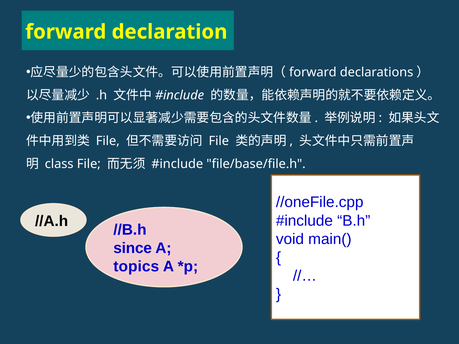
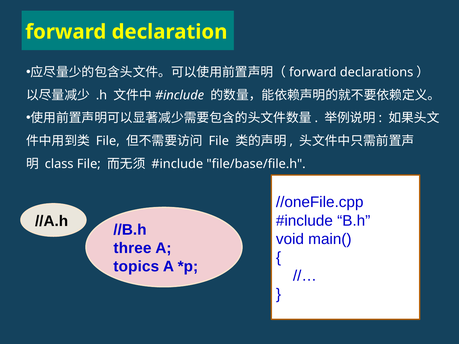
since: since -> three
